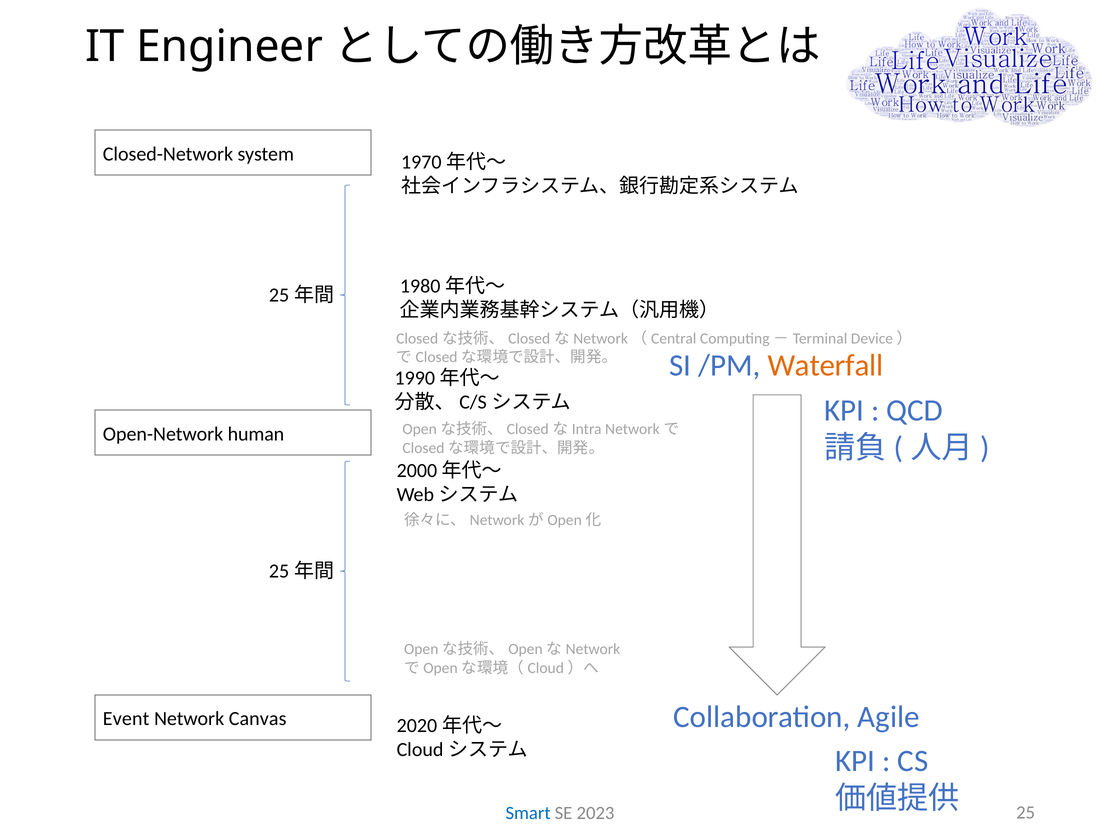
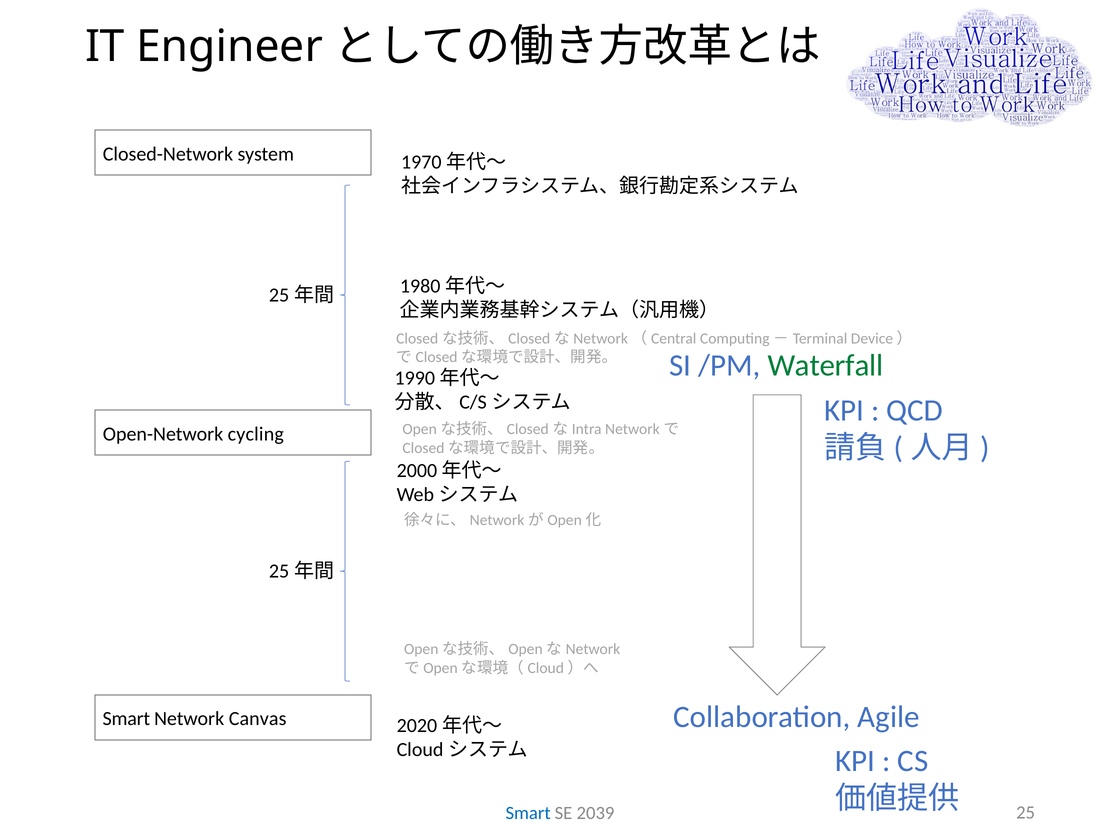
Waterfall colour: orange -> green
human: human -> cycling
Event at (126, 719): Event -> Smart
2023: 2023 -> 2039
